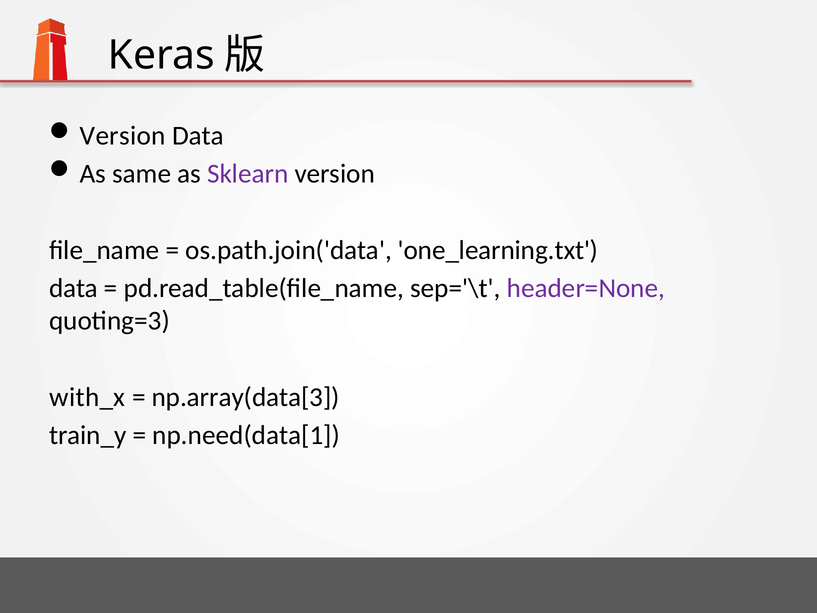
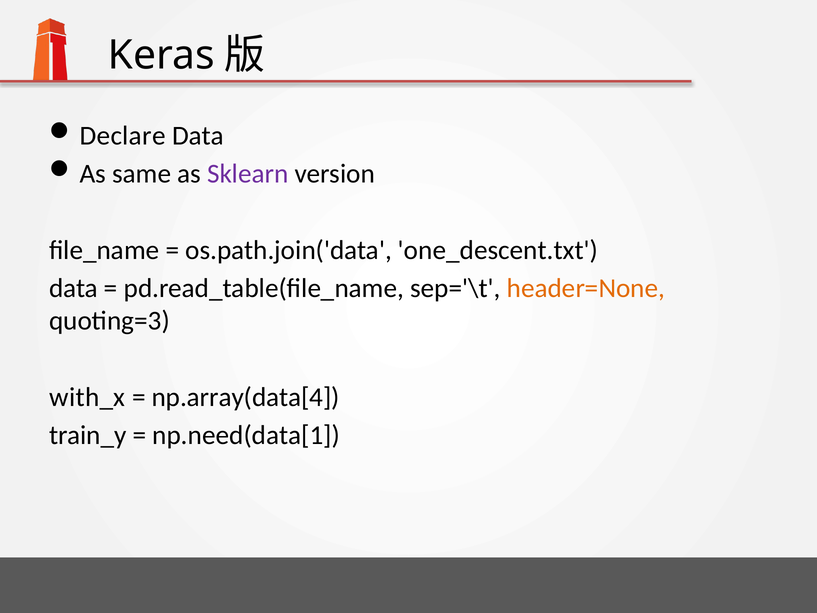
Version at (123, 136): Version -> Declare
one_learning.txt: one_learning.txt -> one_descent.txt
header=None colour: purple -> orange
np.array(data[3: np.array(data[3 -> np.array(data[4
